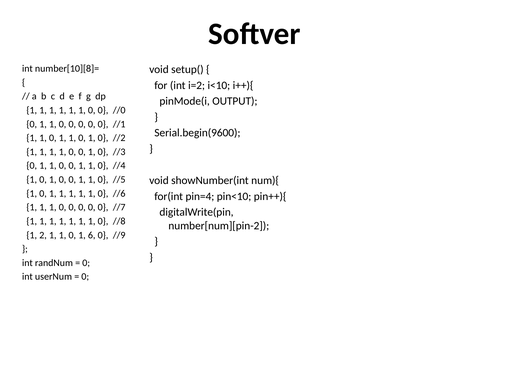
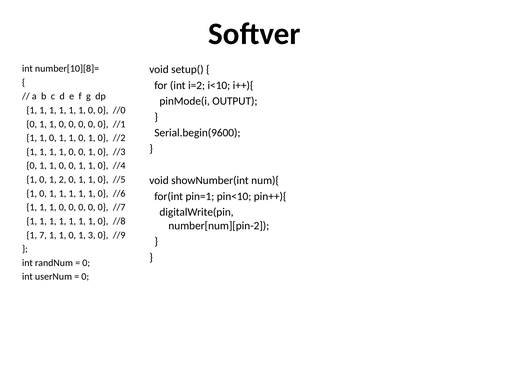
0 at (62, 179): 0 -> 2
pin=4: pin=4 -> pin=1
2: 2 -> 7
6: 6 -> 3
